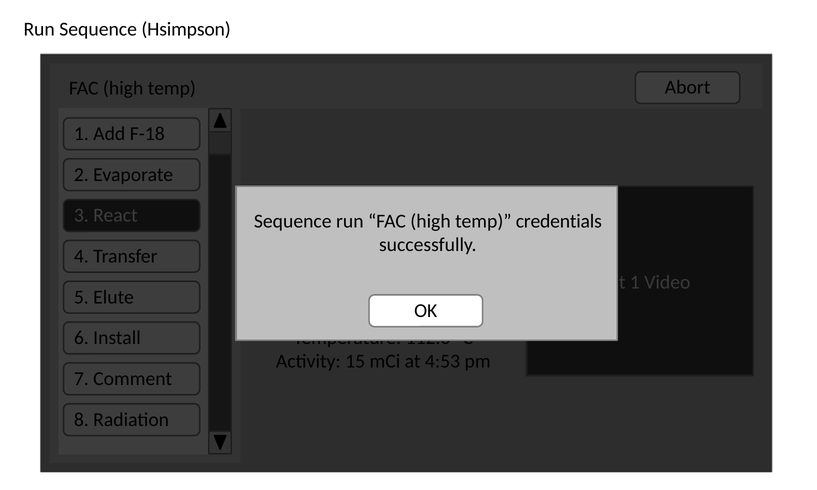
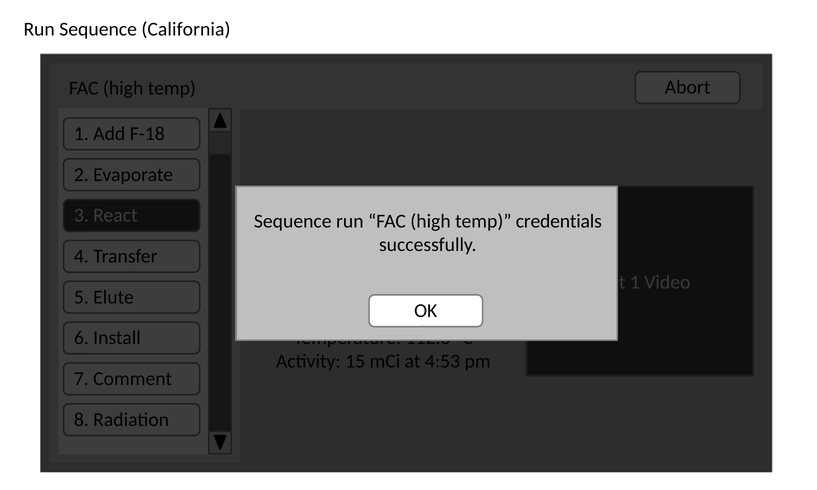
Hsimpson: Hsimpson -> California
